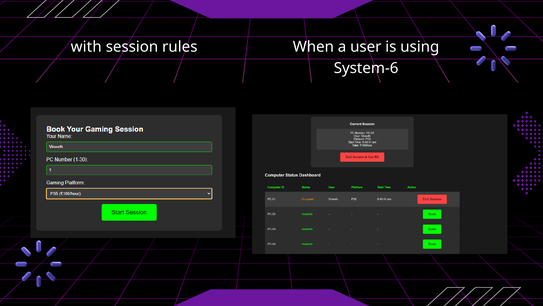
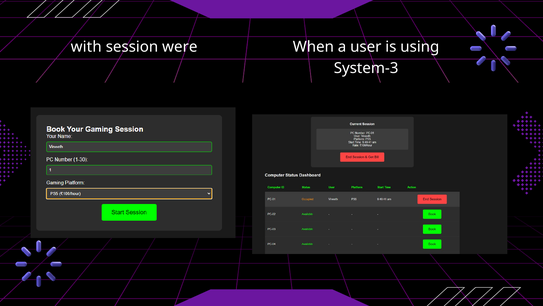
rules: rules -> were
System-6: System-6 -> System-3
